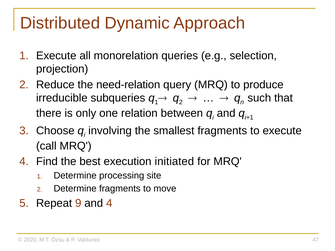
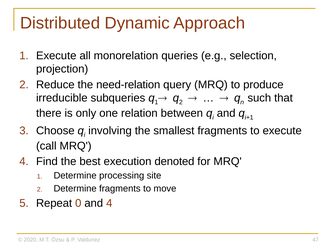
initiated: initiated -> denoted
9: 9 -> 0
